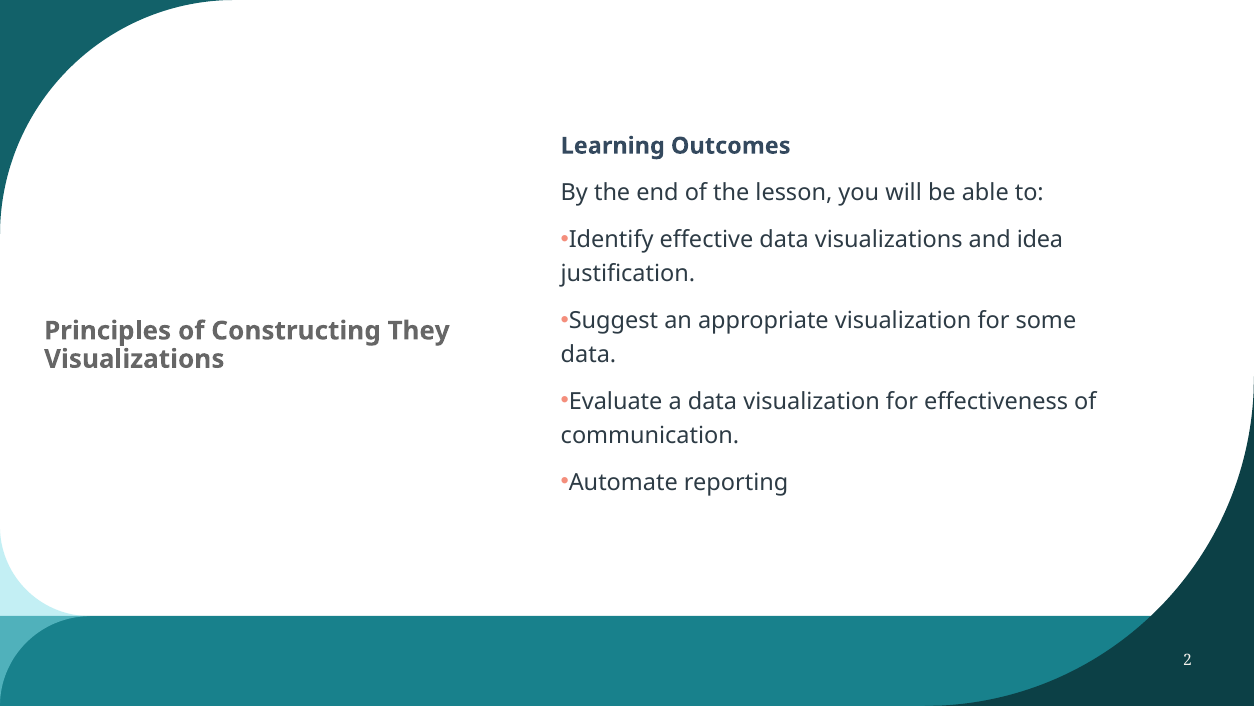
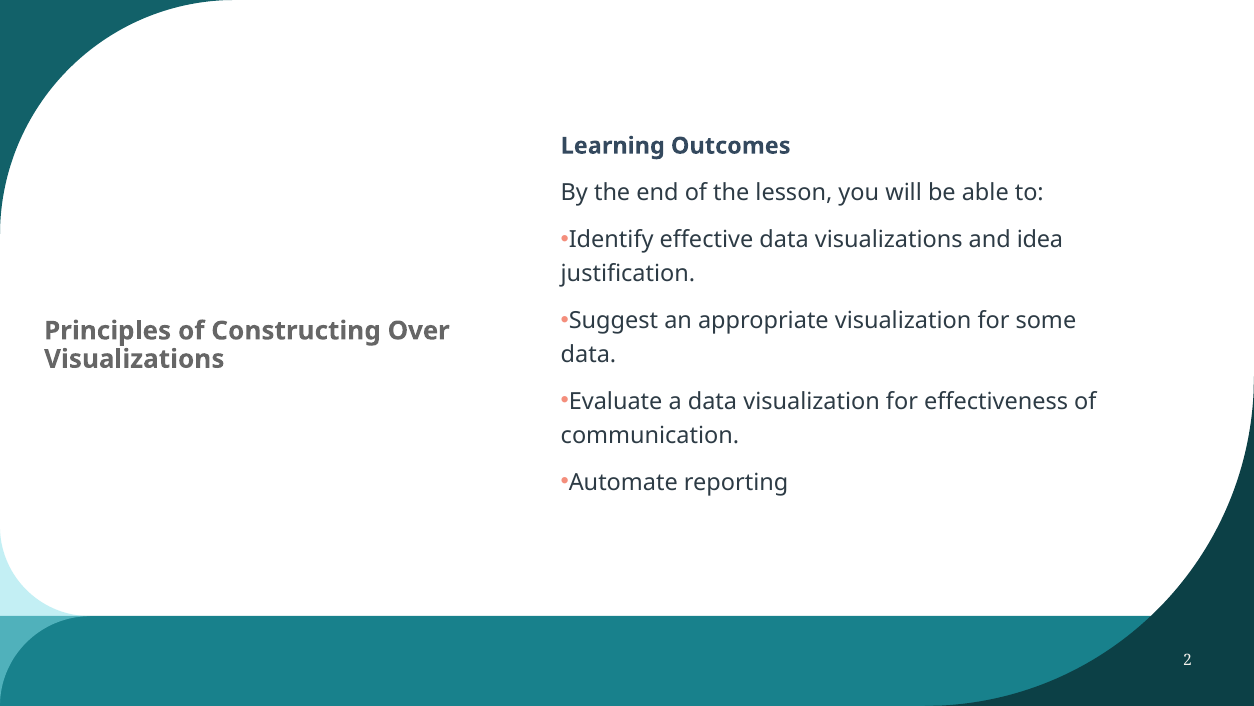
They: They -> Over
